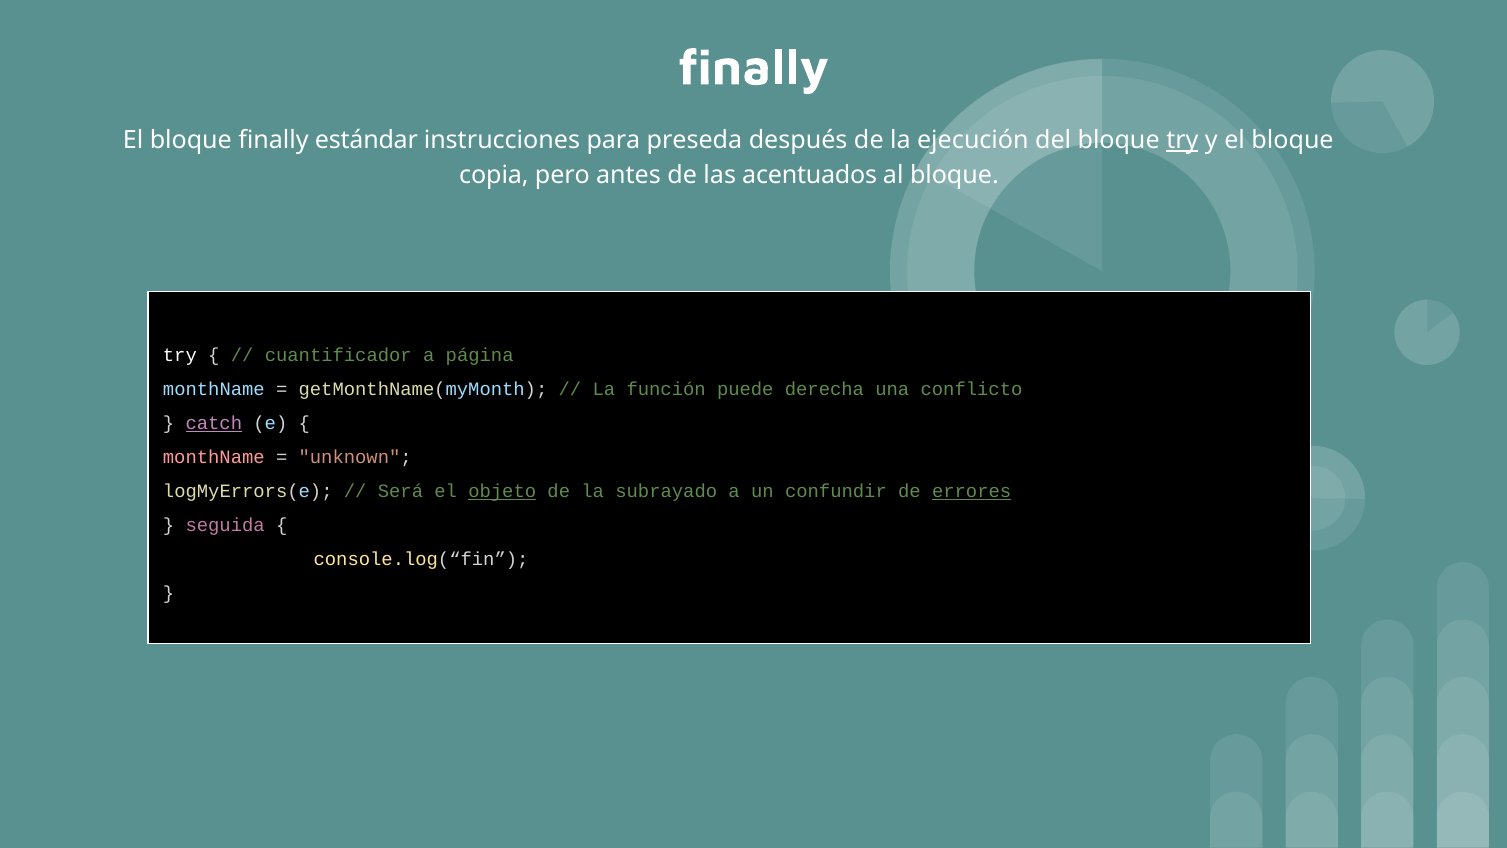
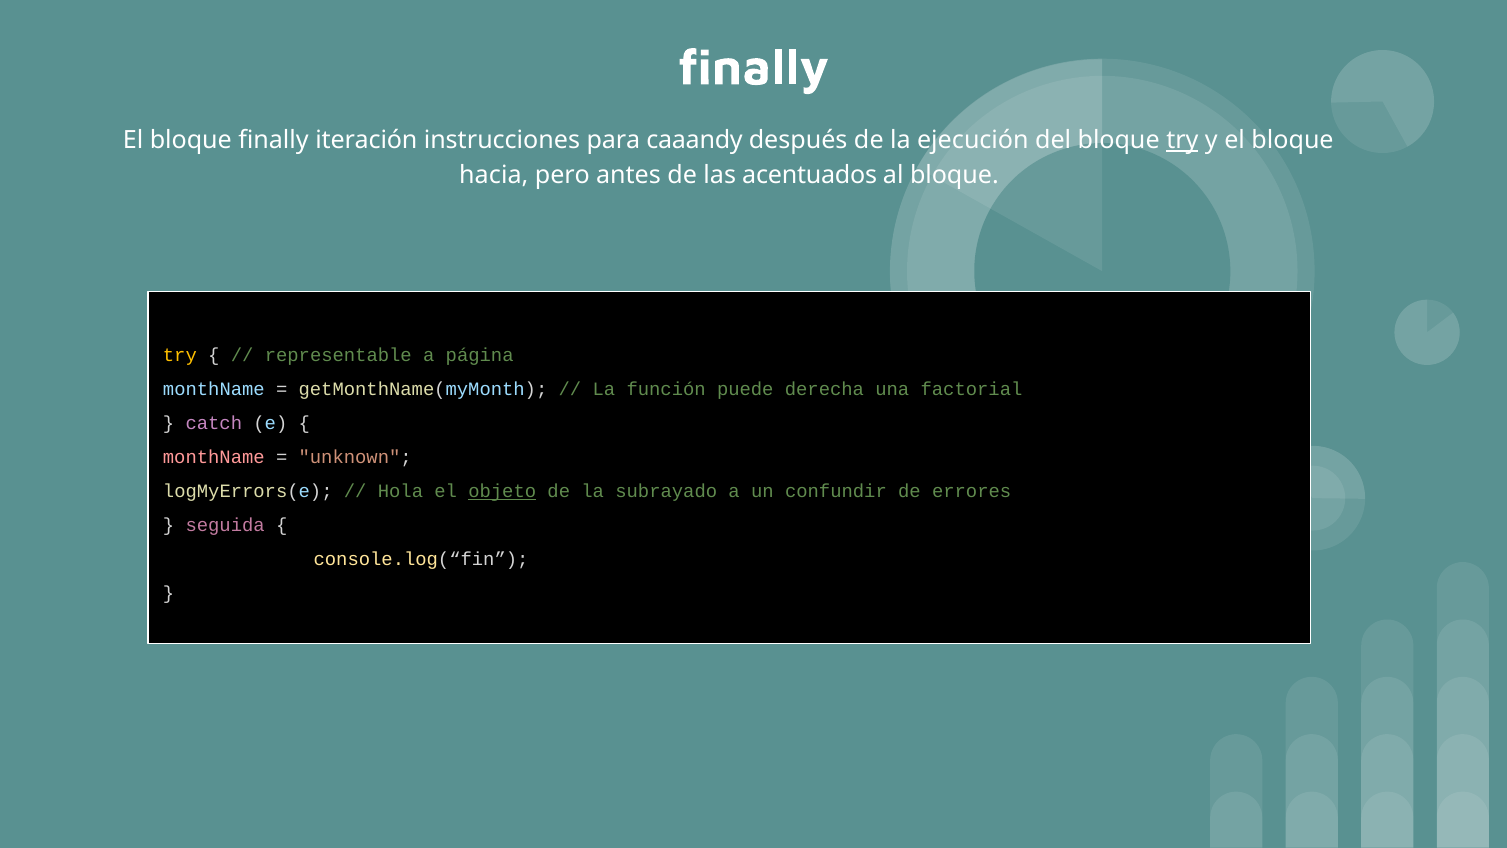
estándar: estándar -> iteración
preseda: preseda -> caaandy
copia: copia -> hacia
try at (180, 355) colour: white -> yellow
cuantificador: cuantificador -> representable
conflicto: conflicto -> factorial
catch underline: present -> none
Será: Será -> Hola
errores underline: present -> none
